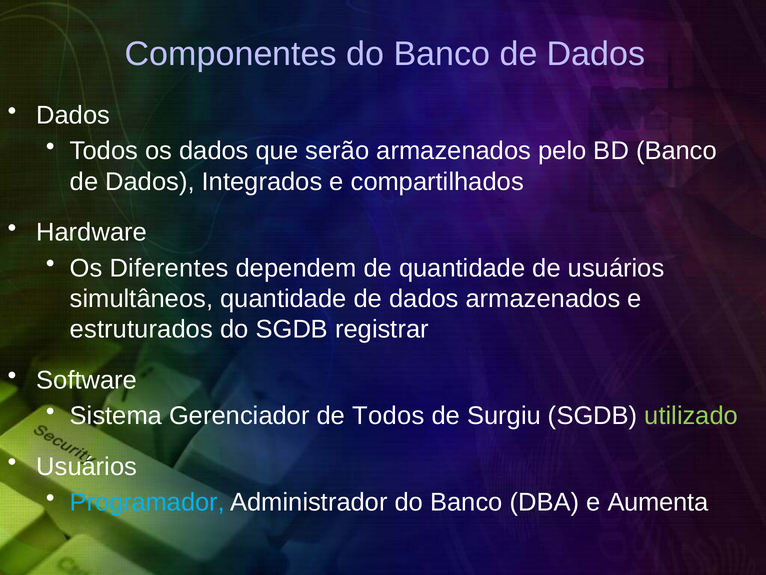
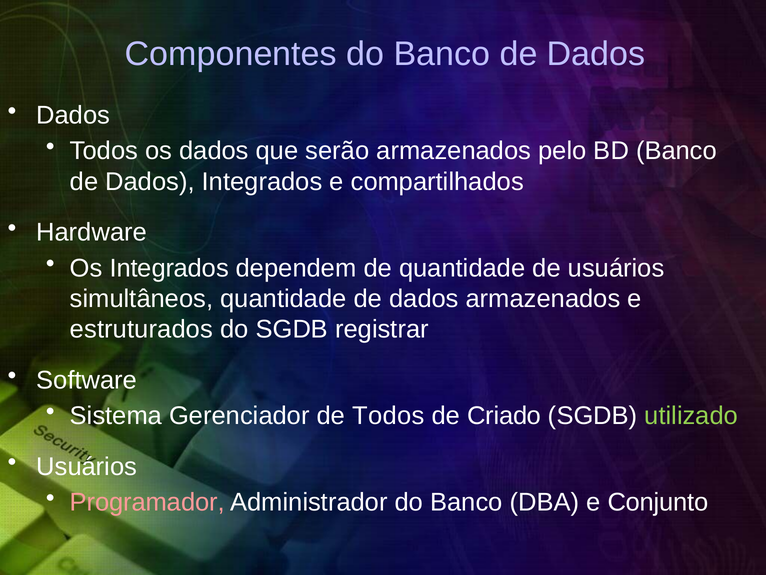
Os Diferentes: Diferentes -> Integrados
Surgiu: Surgiu -> Criado
Programador colour: light blue -> pink
Aumenta: Aumenta -> Conjunto
